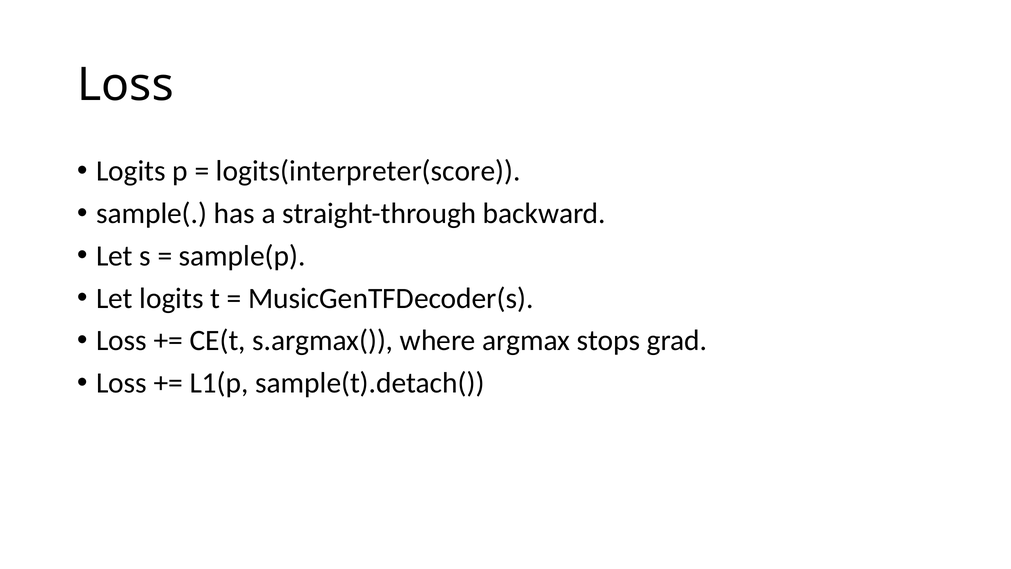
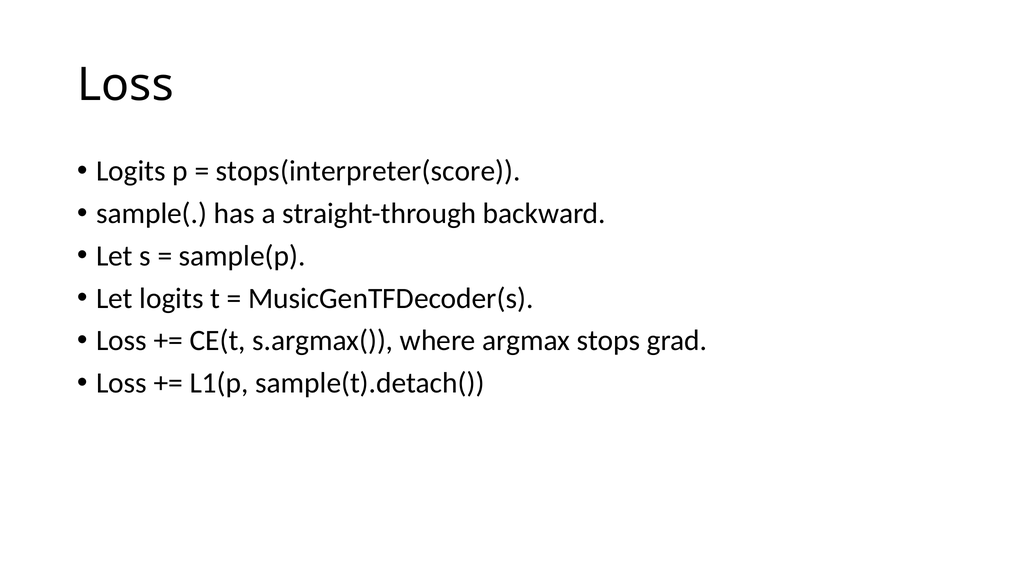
logits(interpreter(score: logits(interpreter(score -> stops(interpreter(score
